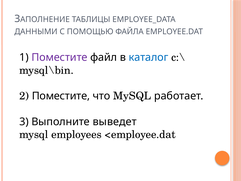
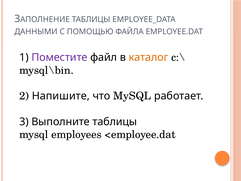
каталог colour: blue -> orange
2 Поместите: Поместите -> Напишите
Выполните выведет: выведет -> таблицы
